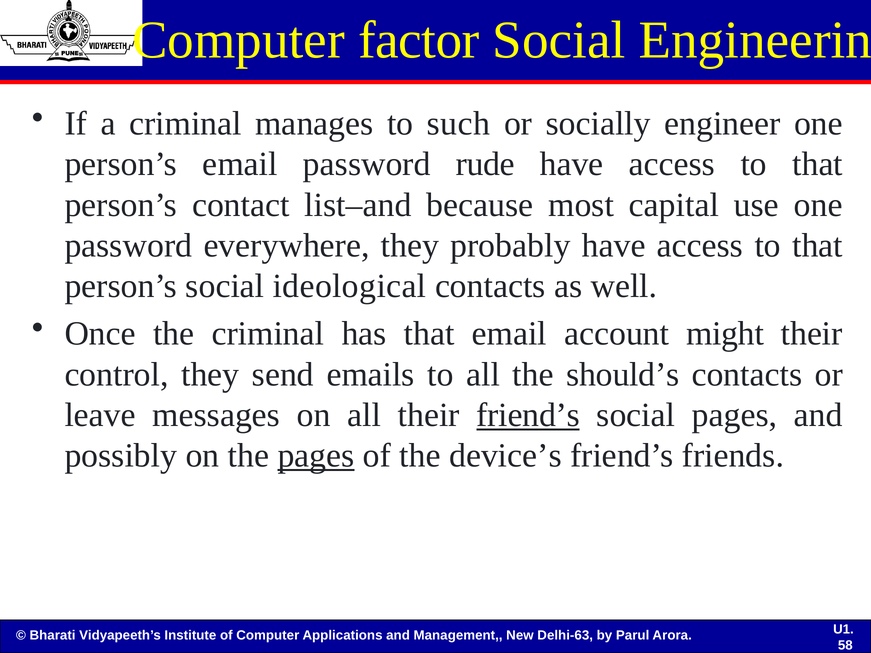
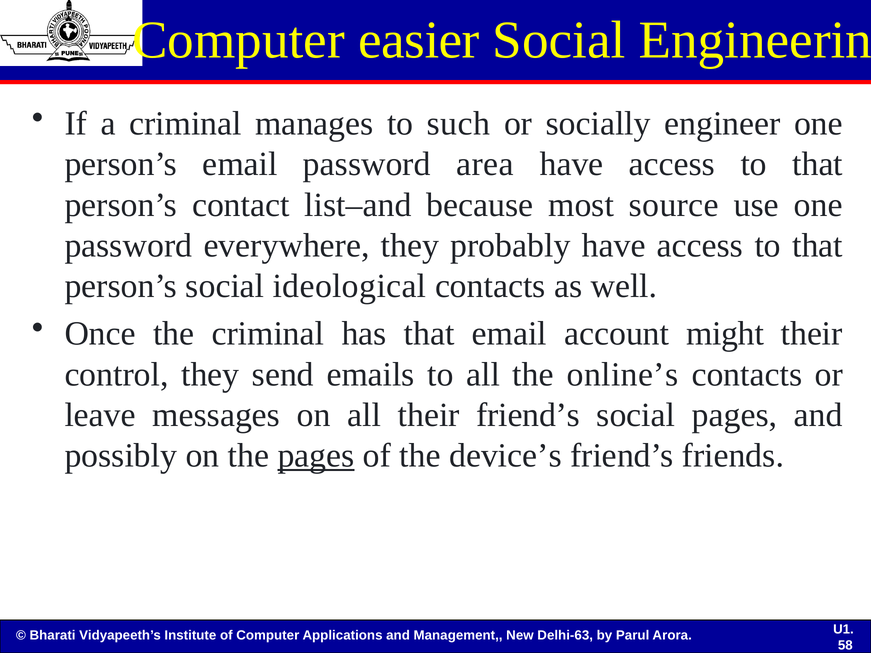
factor: factor -> easier
rude: rude -> area
capital: capital -> source
should’s: should’s -> online’s
friend’s at (528, 415) underline: present -> none
